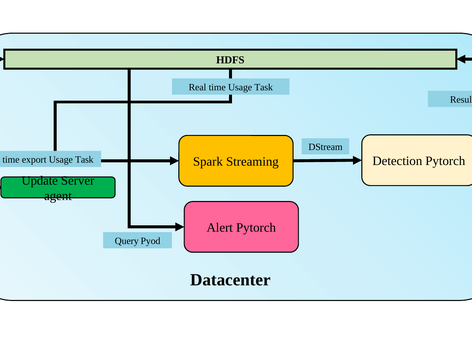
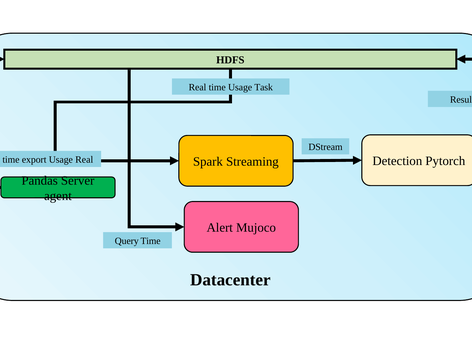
export Usage Task: Task -> Real
Update: Update -> Pandas
Alert Pytorch: Pytorch -> Mujoco
Query Pyod: Pyod -> Time
